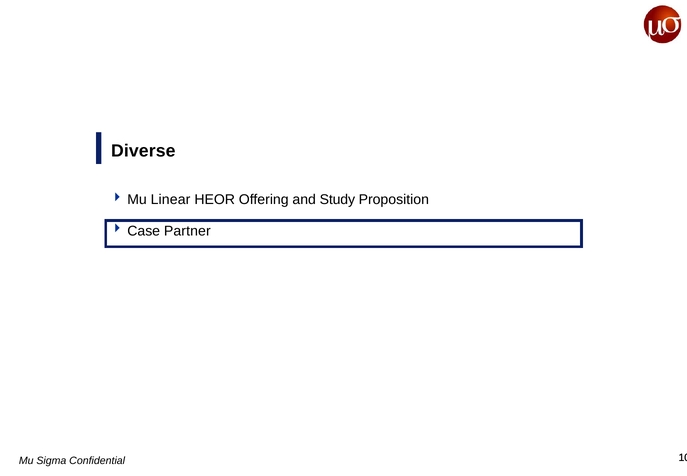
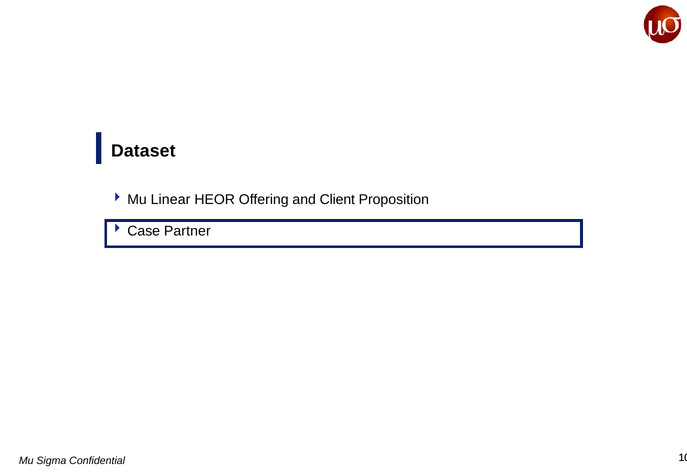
Diverse: Diverse -> Dataset
Study: Study -> Client
